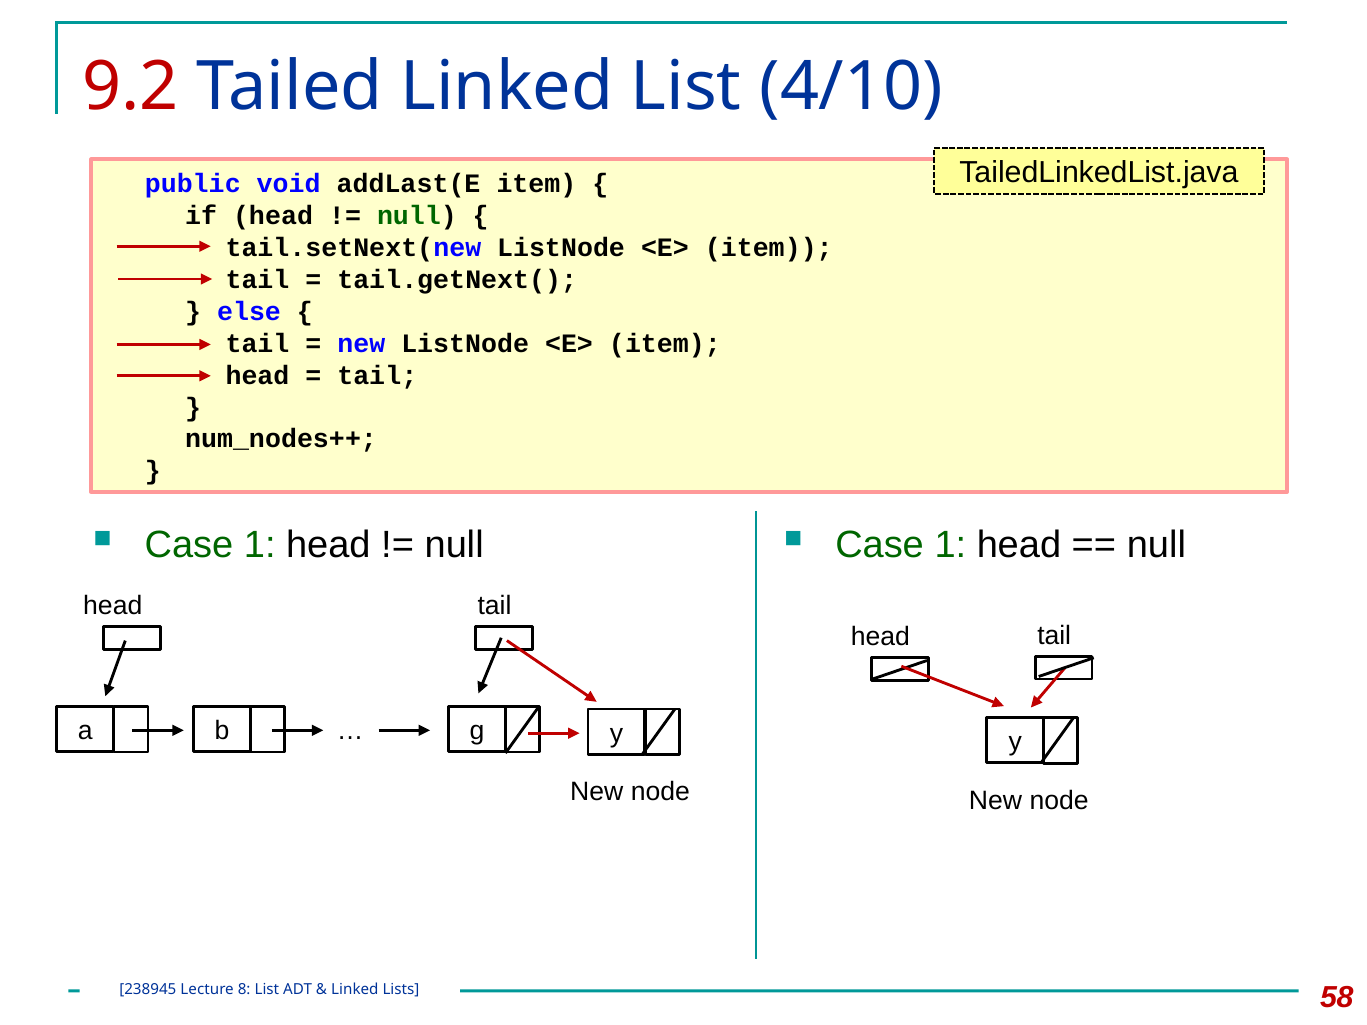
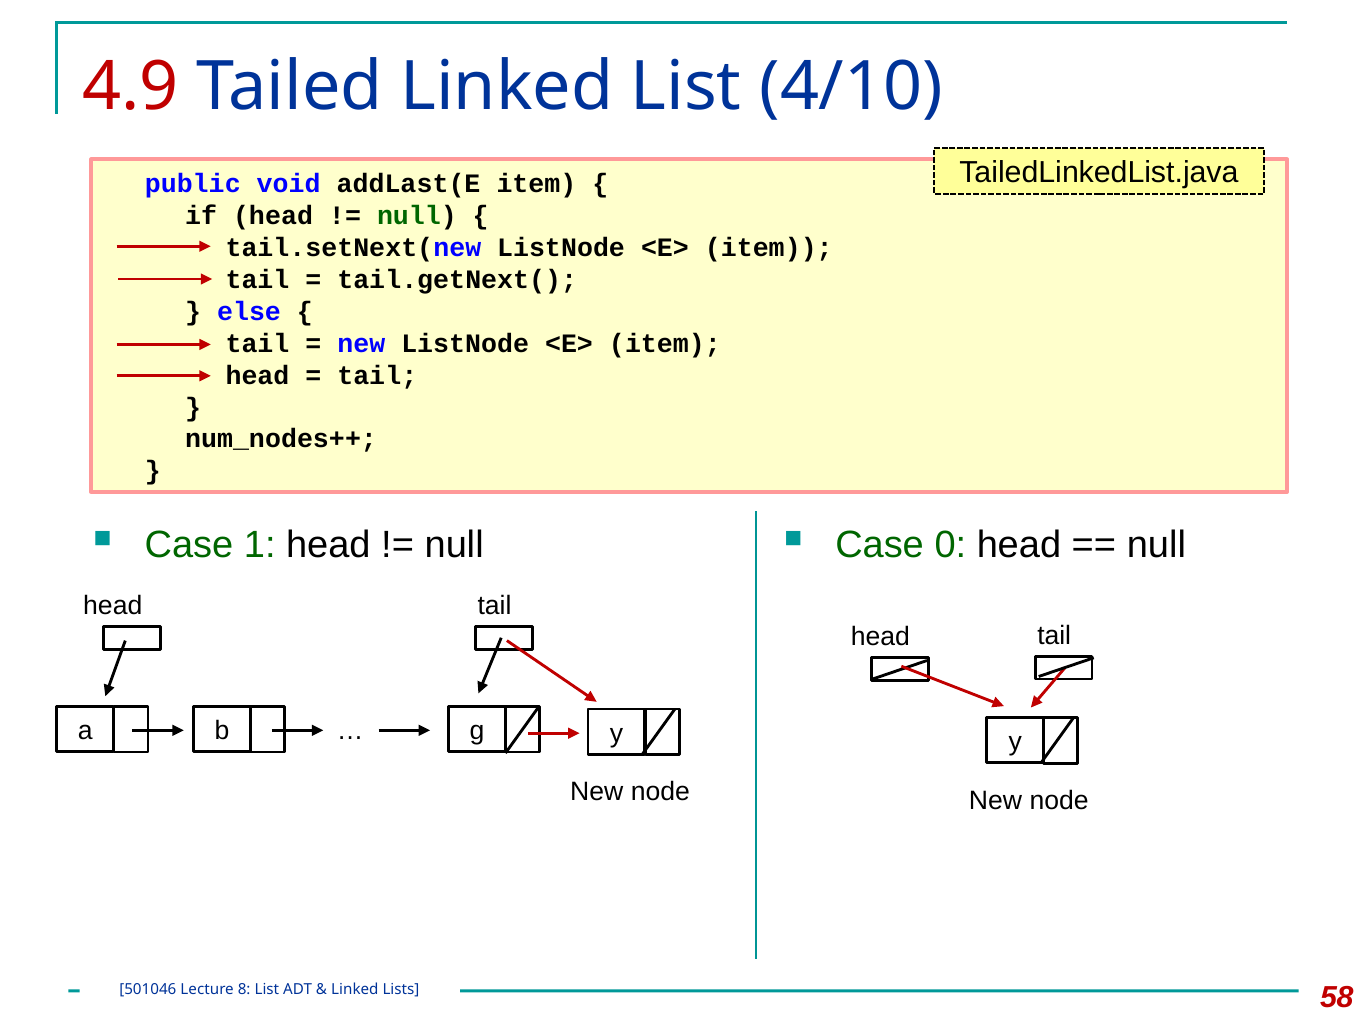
9.2: 9.2 -> 4.9
1 at (950, 545): 1 -> 0
238945: 238945 -> 501046
